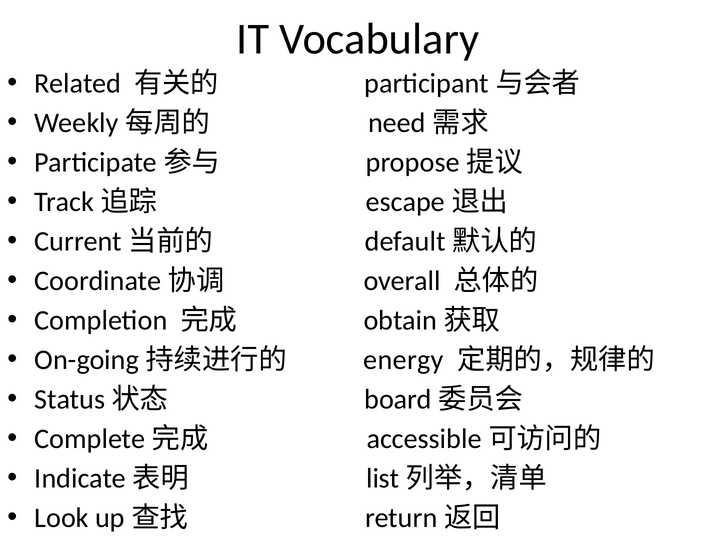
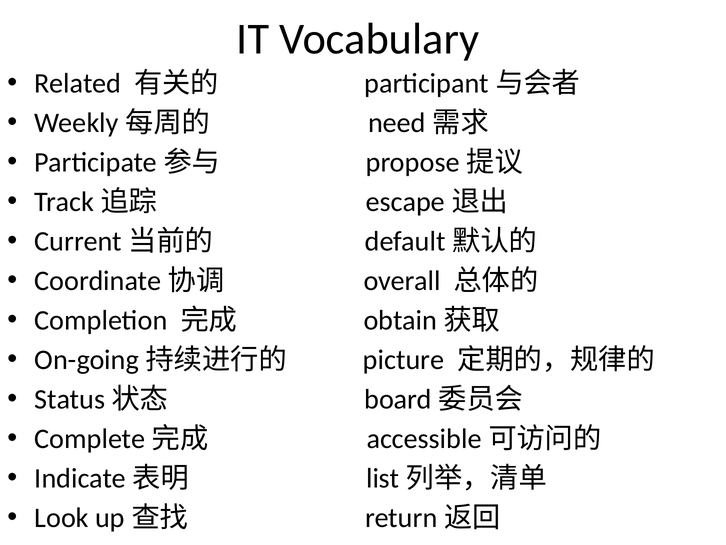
energy: energy -> picture
